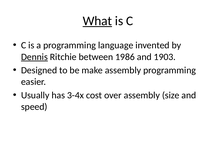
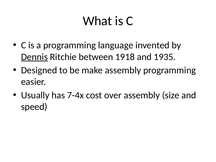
What underline: present -> none
1986: 1986 -> 1918
1903: 1903 -> 1935
3-4x: 3-4x -> 7-4x
